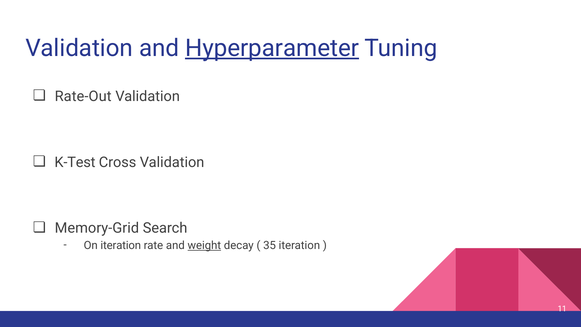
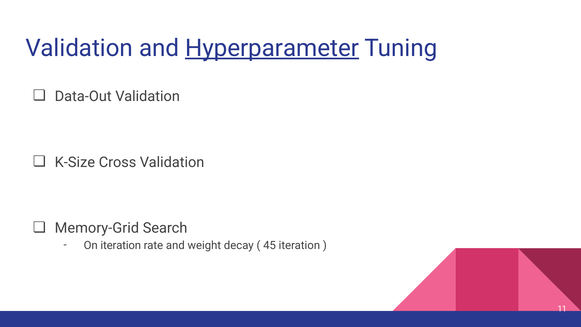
Rate-Out: Rate-Out -> Data-Out
K-Test: K-Test -> K-Size
weight underline: present -> none
35: 35 -> 45
